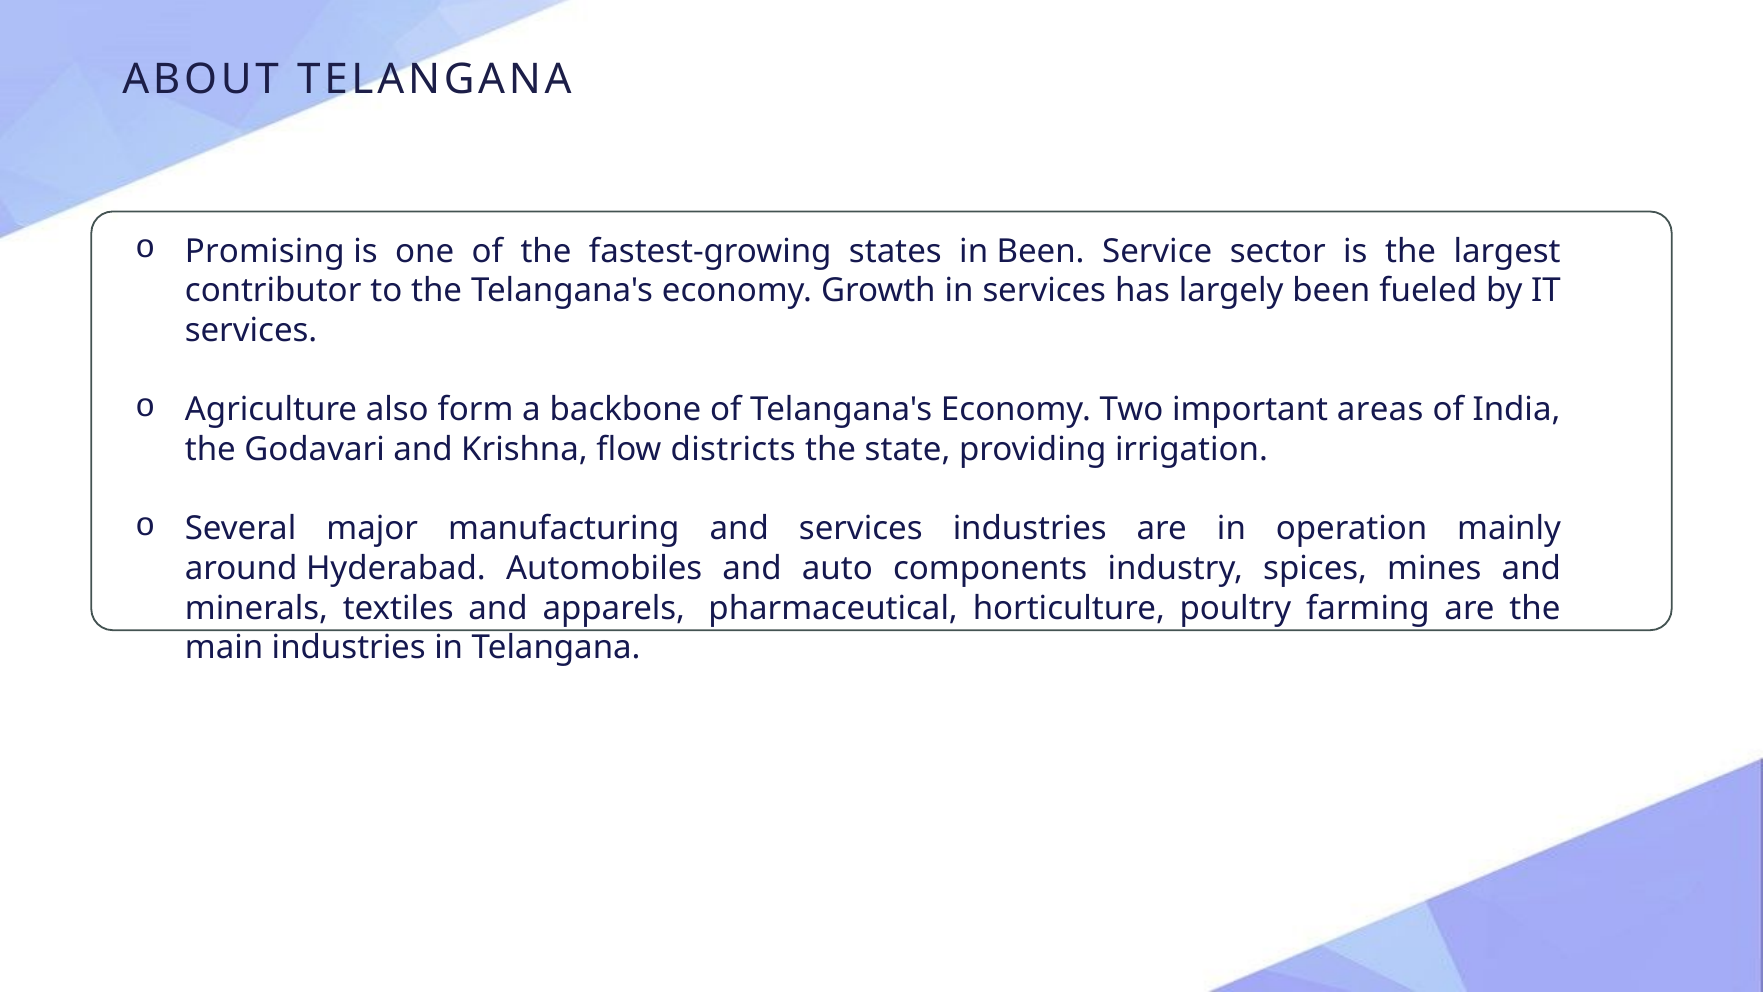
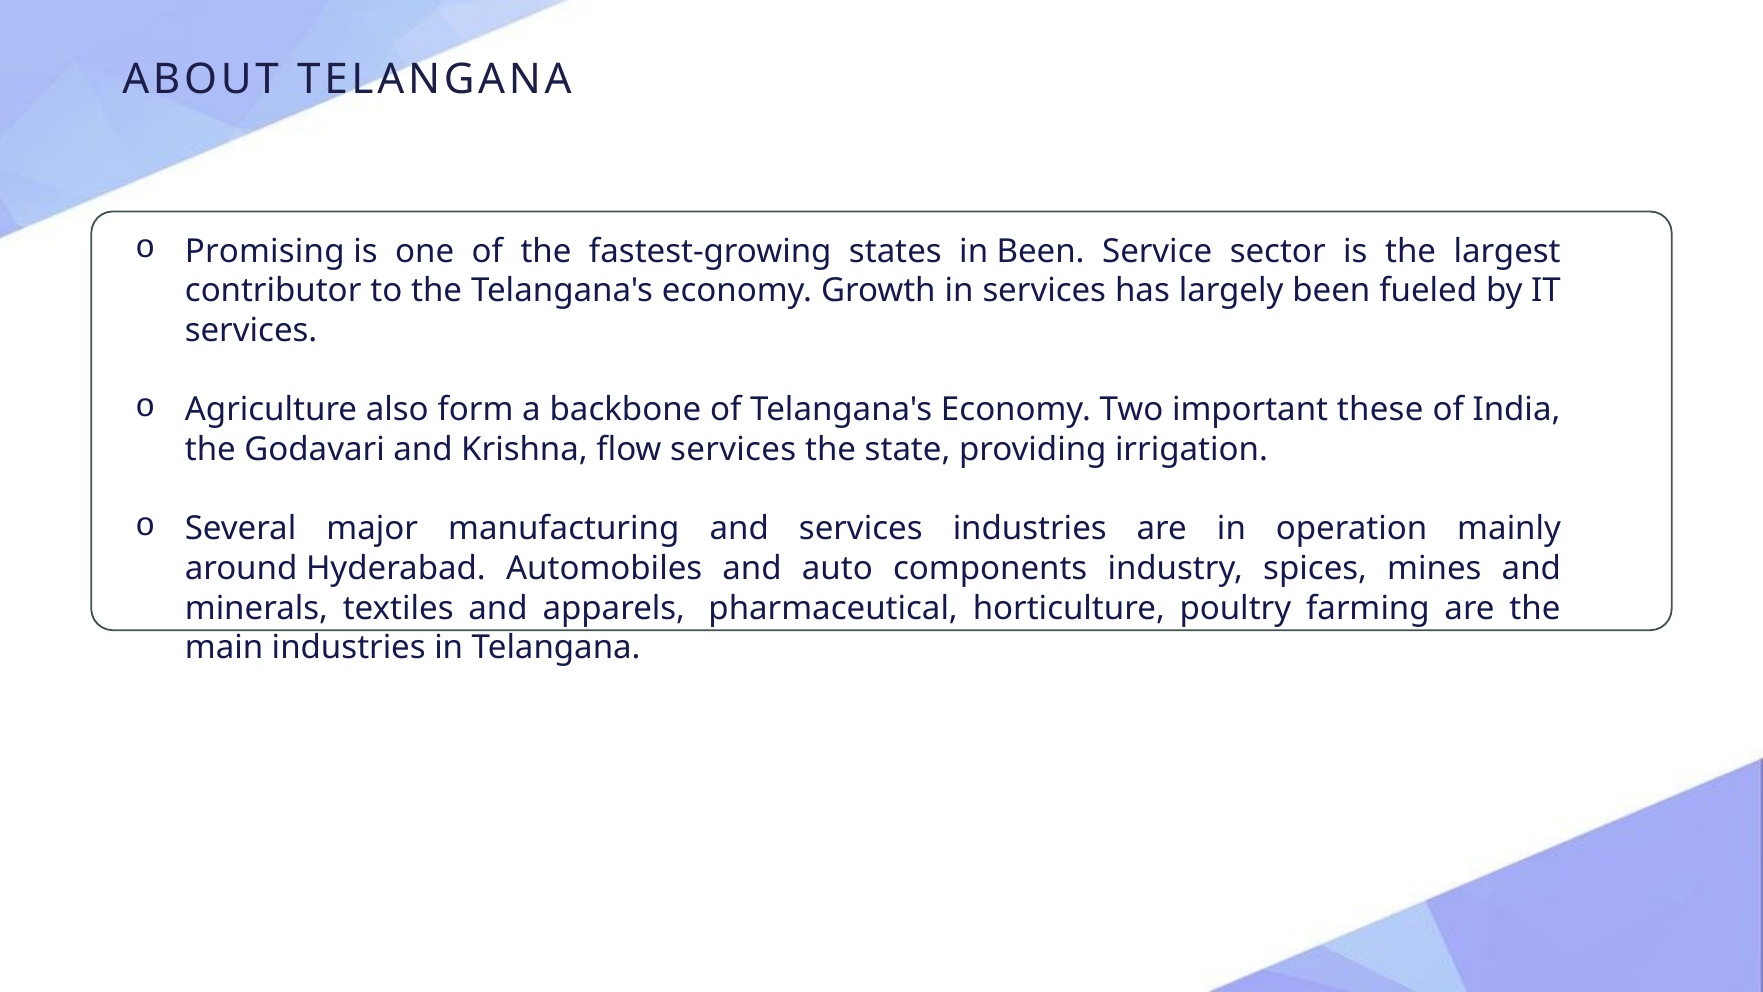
areas: areas -> these
flow districts: districts -> services
